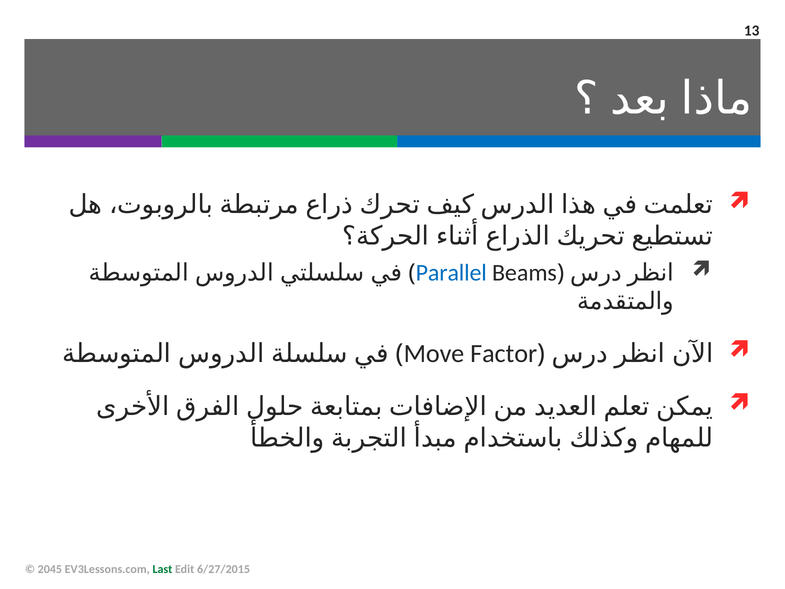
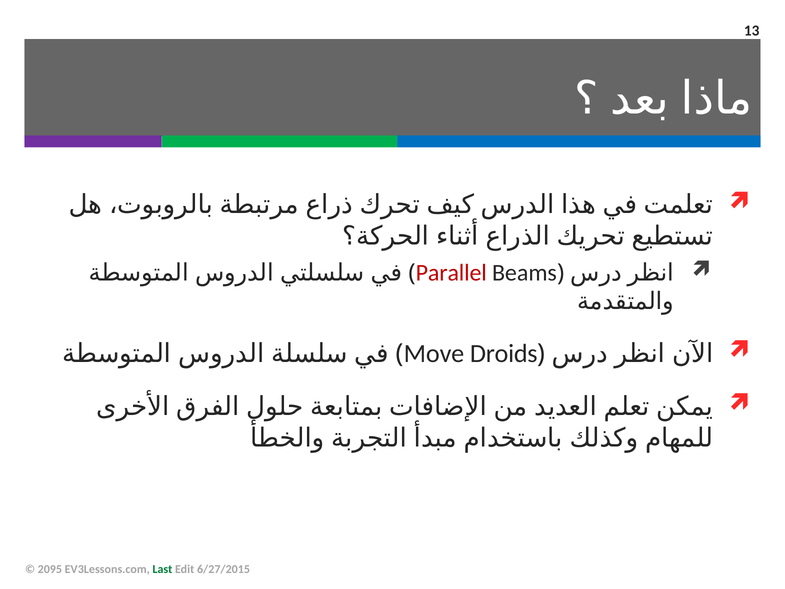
Parallel colour: blue -> red
Factor: Factor -> Droids
2045: 2045 -> 2095
